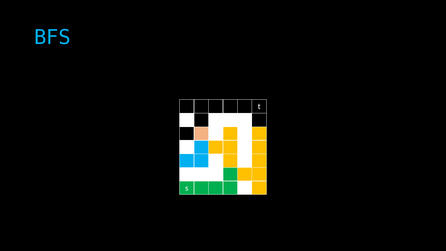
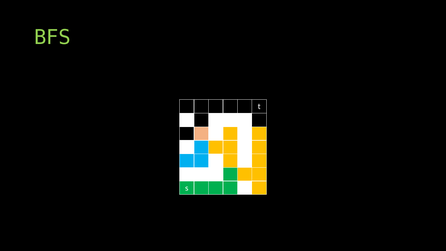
BFS colour: light blue -> light green
